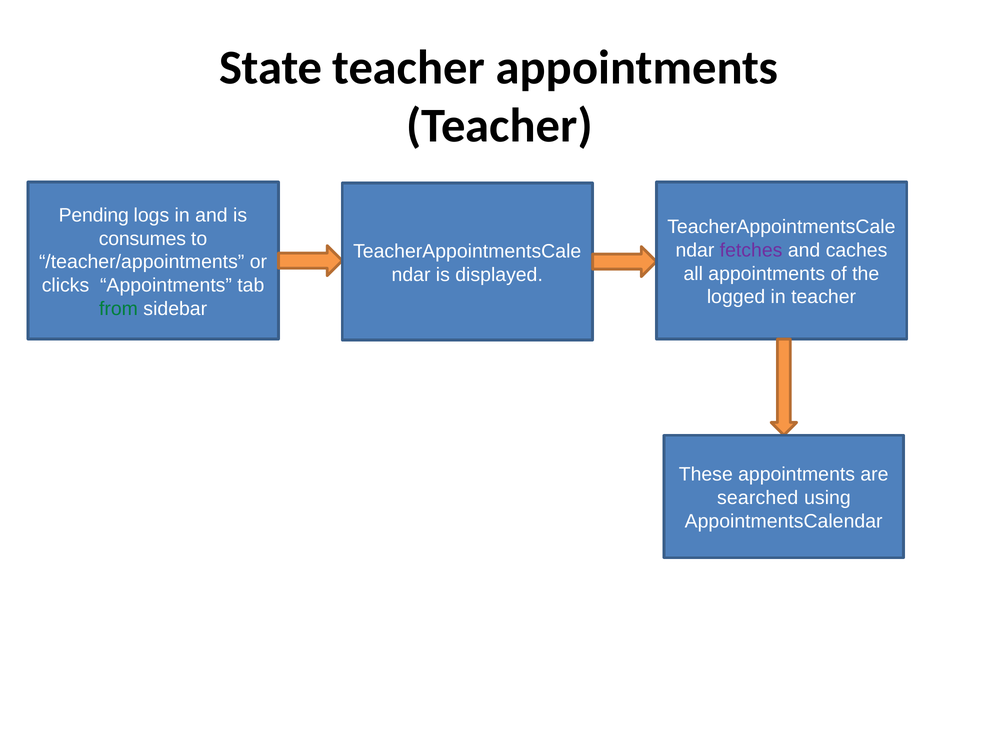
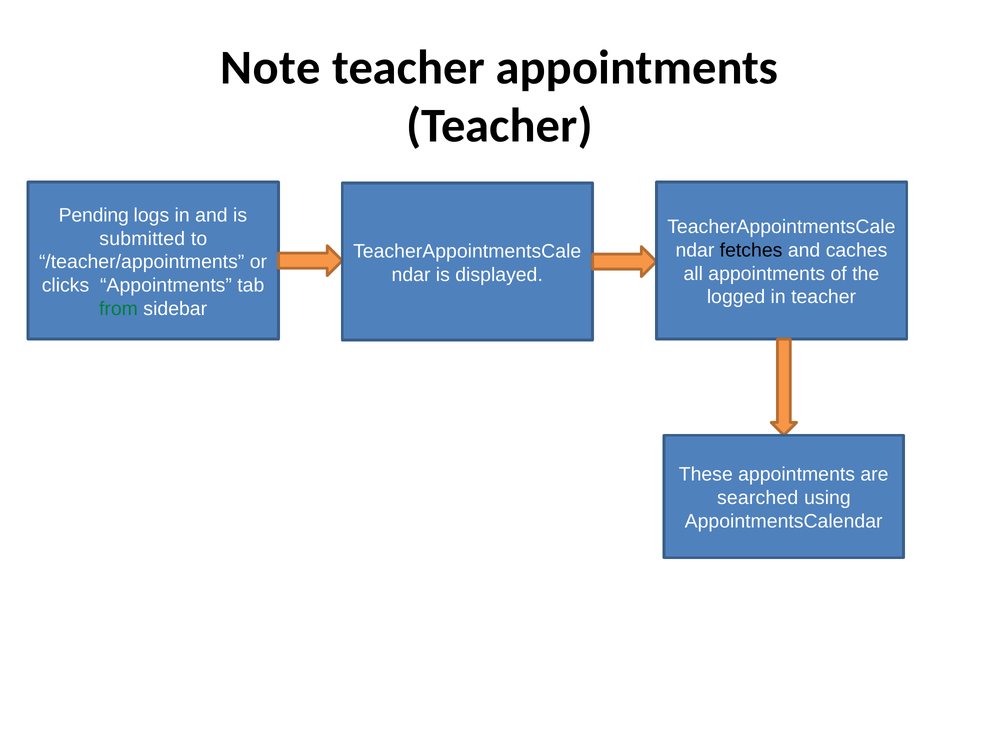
State: State -> Note
consumes: consumes -> submitted
fetches colour: purple -> black
